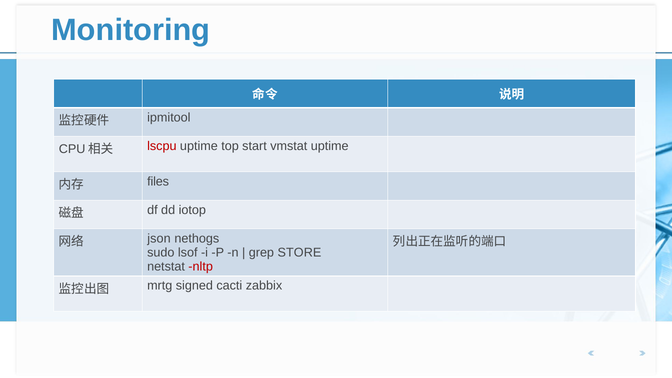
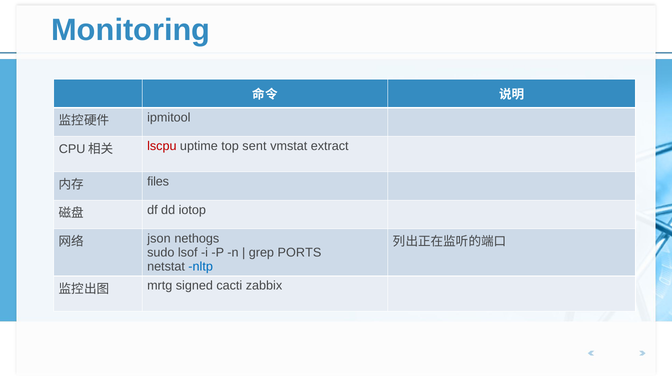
start: start -> sent
vmstat uptime: uptime -> extract
STORE: STORE -> PORTS
nltp colour: red -> blue
